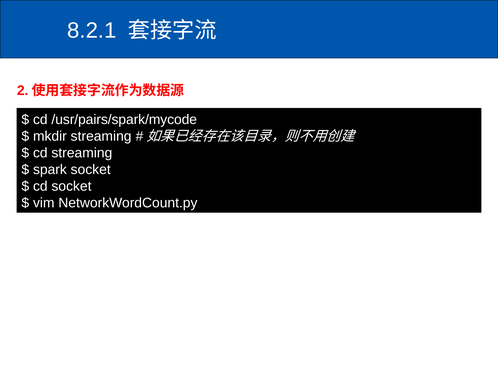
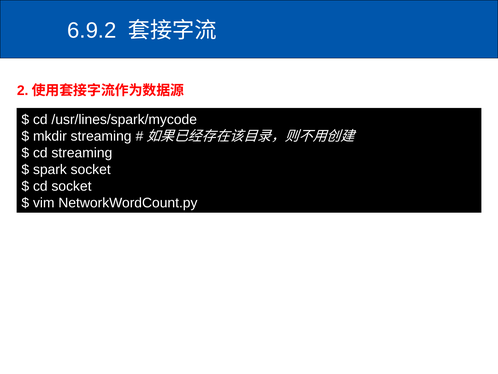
8.2.1: 8.2.1 -> 6.9.2
/usr/pairs/spark/mycode: /usr/pairs/spark/mycode -> /usr/lines/spark/mycode
